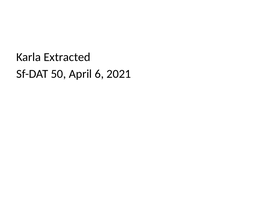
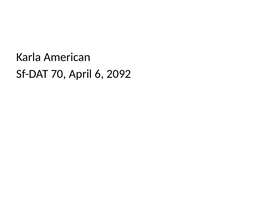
Extracted: Extracted -> American
50: 50 -> 70
2021: 2021 -> 2092
